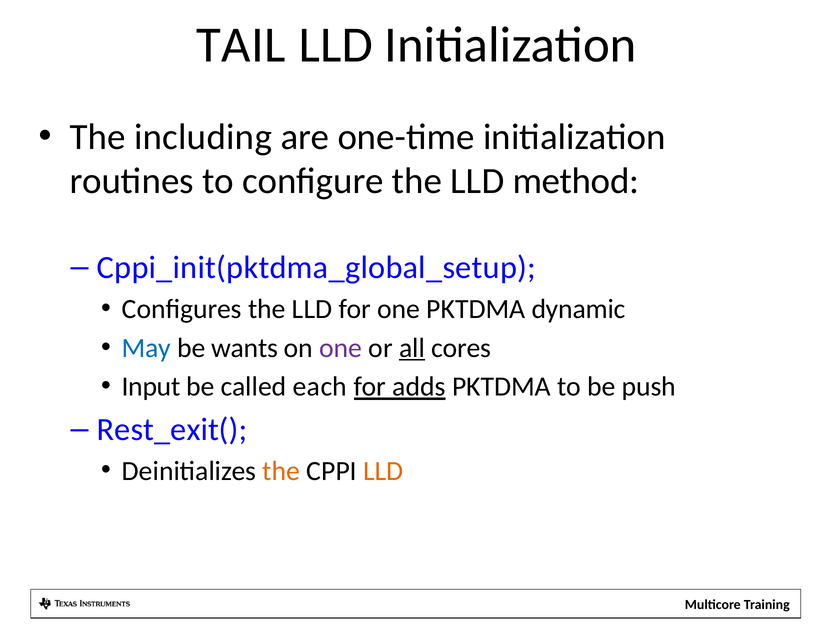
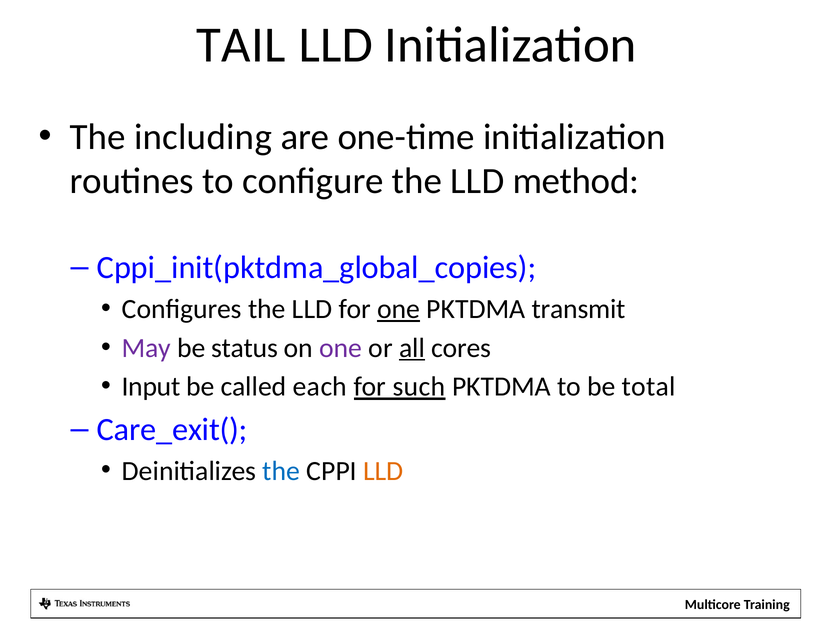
Cppi_init(pktdma_global_setup: Cppi_init(pktdma_global_setup -> Cppi_init(pktdma_global_copies
one at (399, 309) underline: none -> present
dynamic: dynamic -> transmit
May colour: blue -> purple
wants: wants -> status
adds: adds -> such
push: push -> total
Rest_exit(: Rest_exit( -> Care_exit(
the at (281, 471) colour: orange -> blue
